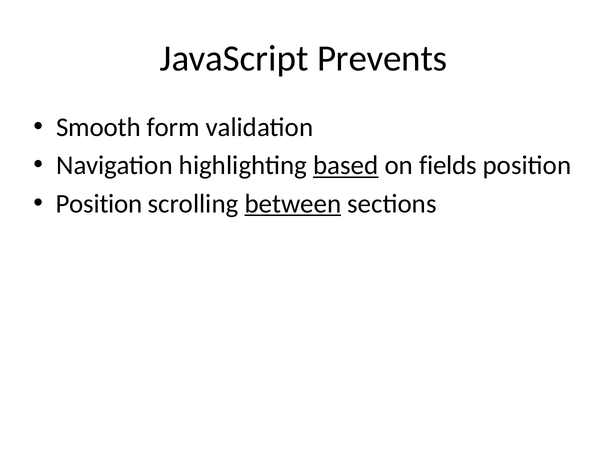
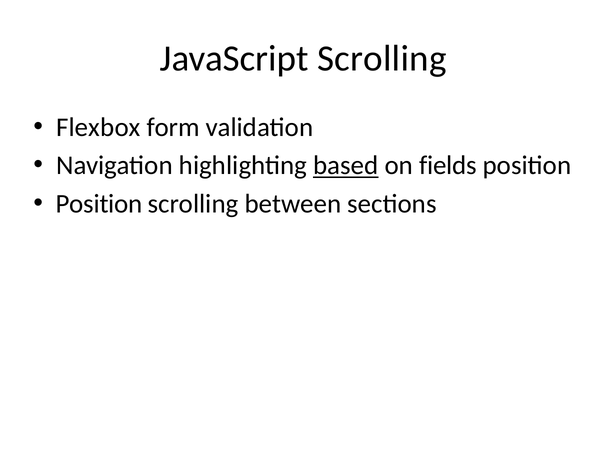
JavaScript Prevents: Prevents -> Scrolling
Smooth: Smooth -> Flexbox
between underline: present -> none
